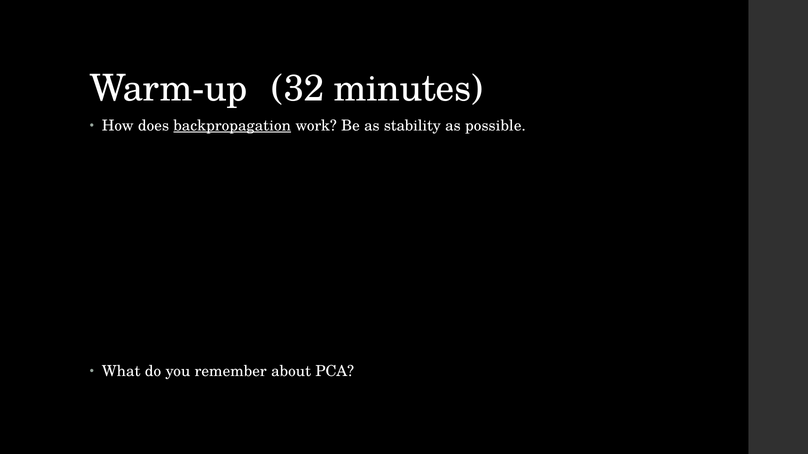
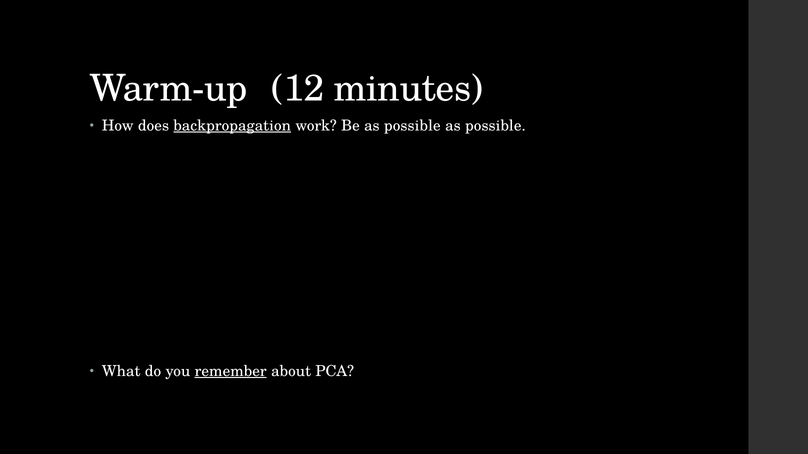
32: 32 -> 12
Be as stability: stability -> possible
remember underline: none -> present
